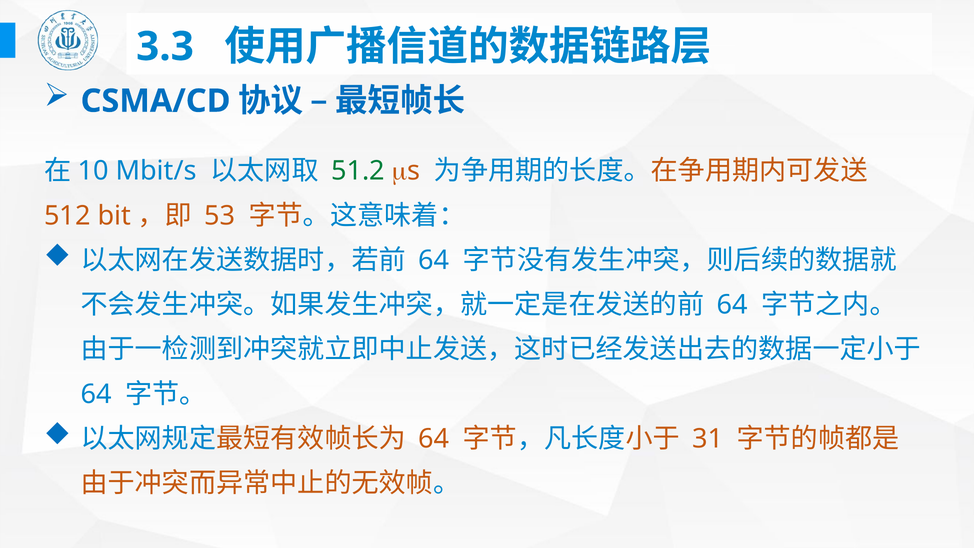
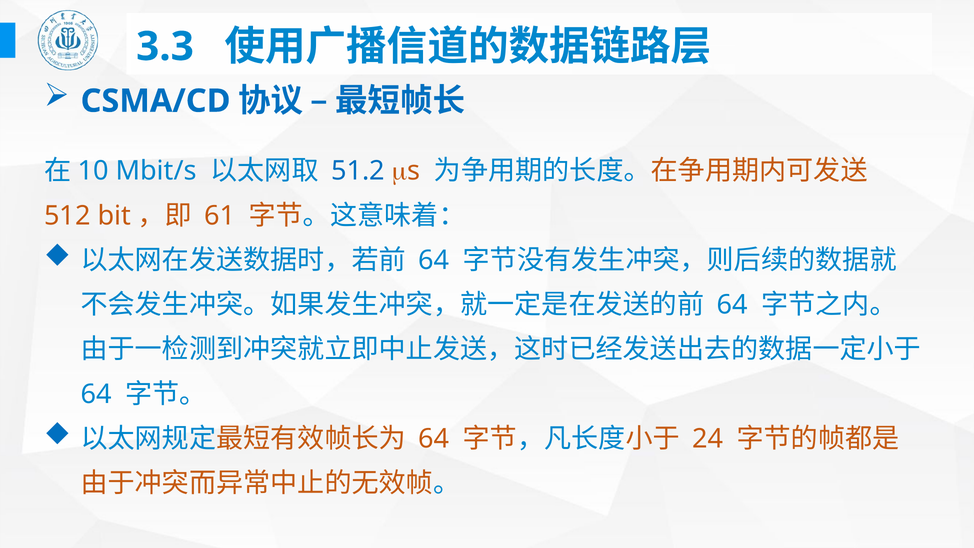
51.2 colour: green -> blue
53: 53 -> 61
31: 31 -> 24
